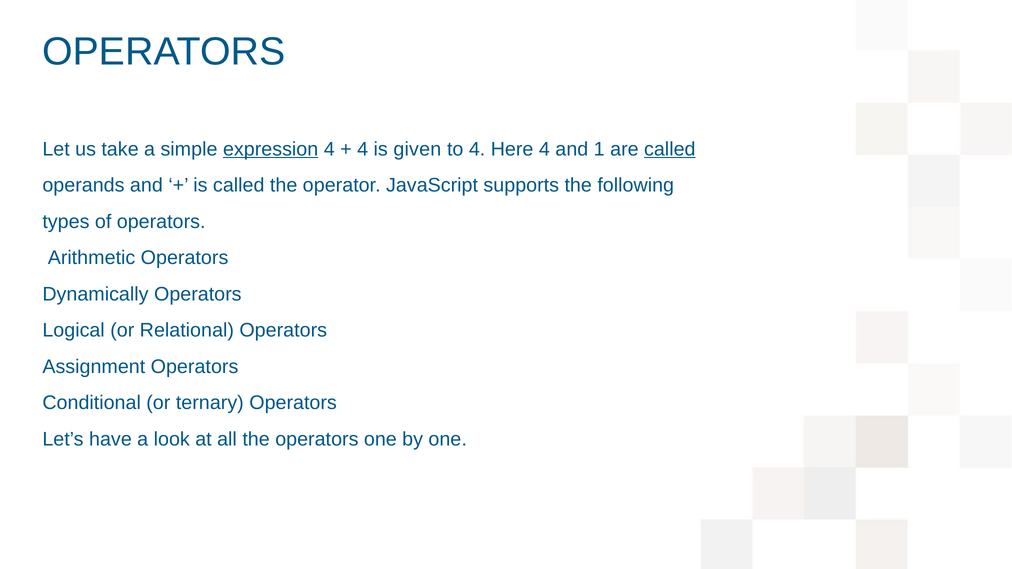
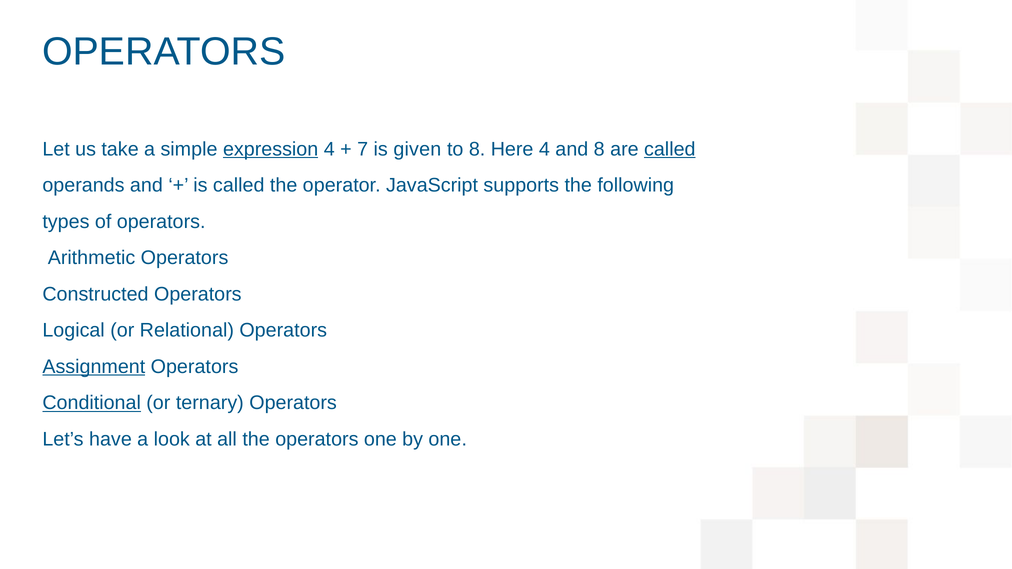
4 at (363, 149): 4 -> 7
to 4: 4 -> 8
and 1: 1 -> 8
Dynamically: Dynamically -> Constructed
Assignment underline: none -> present
Conditional underline: none -> present
